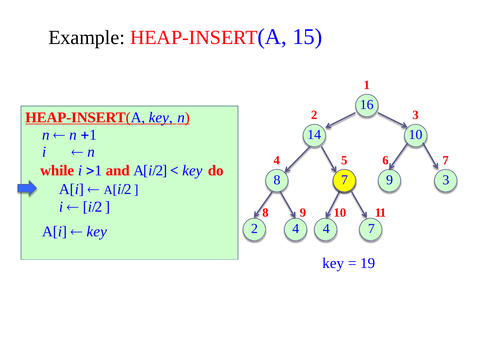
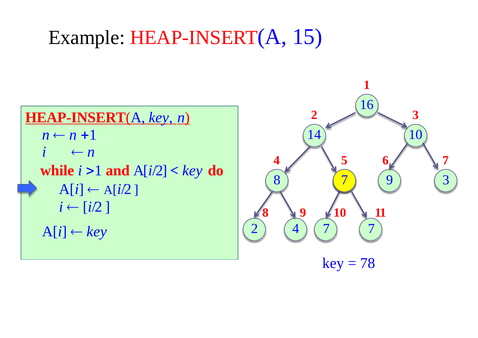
4 4: 4 -> 7
19: 19 -> 78
